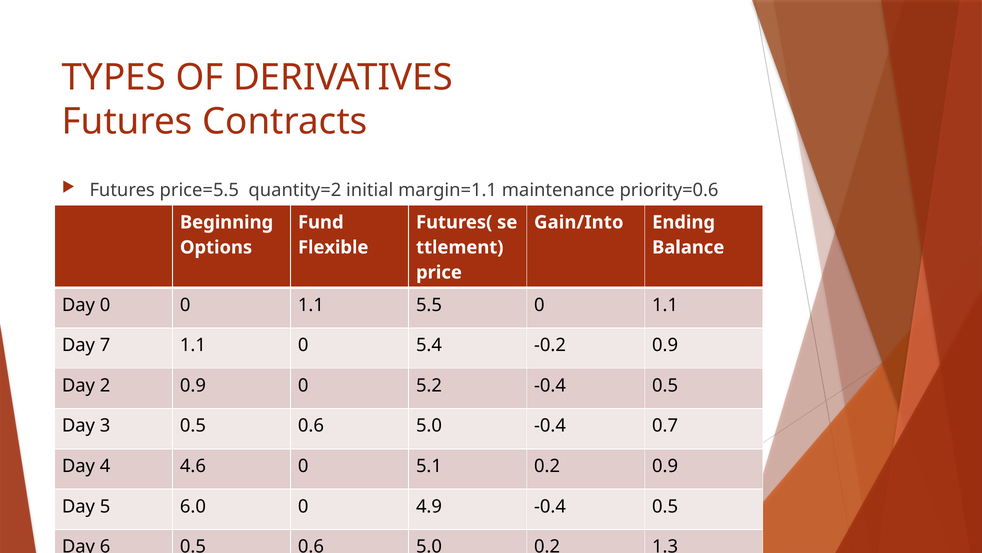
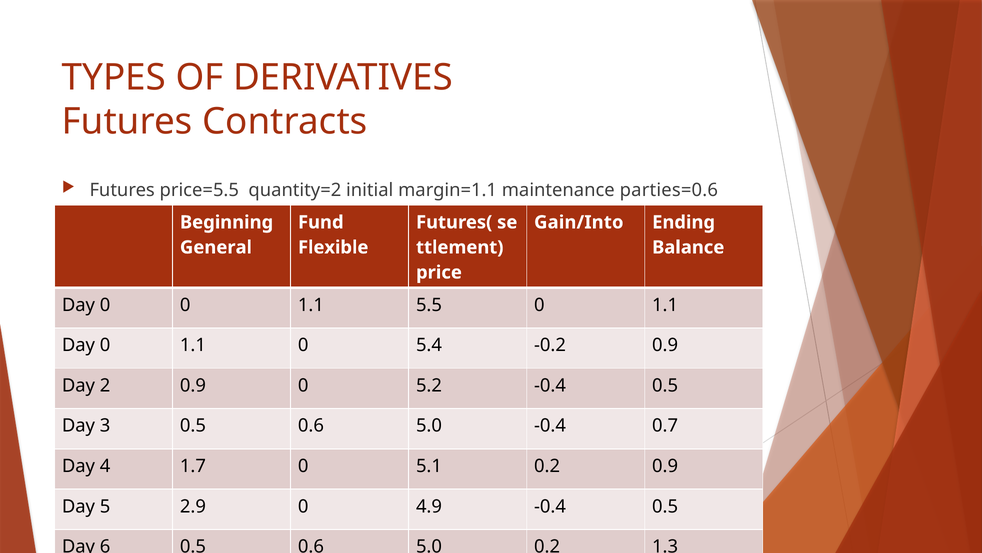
priority=0.6: priority=0.6 -> parties=0.6
Options: Options -> General
7 at (105, 345): 7 -> 0
4.6: 4.6 -> 1.7
6.0: 6.0 -> 2.9
